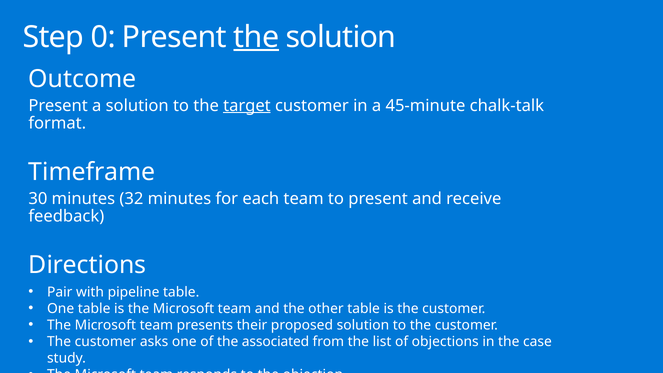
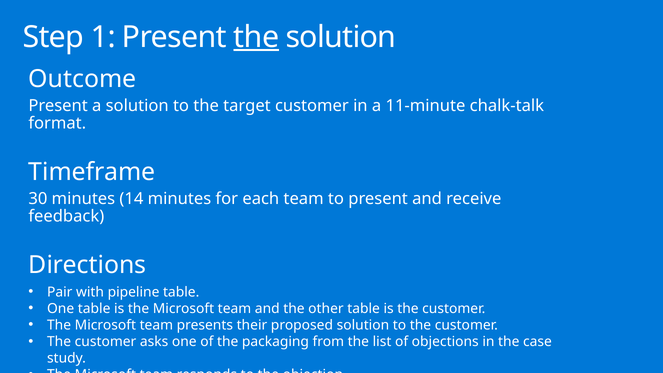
0: 0 -> 1
target underline: present -> none
45-minute: 45-minute -> 11-minute
32: 32 -> 14
associated: associated -> packaging
